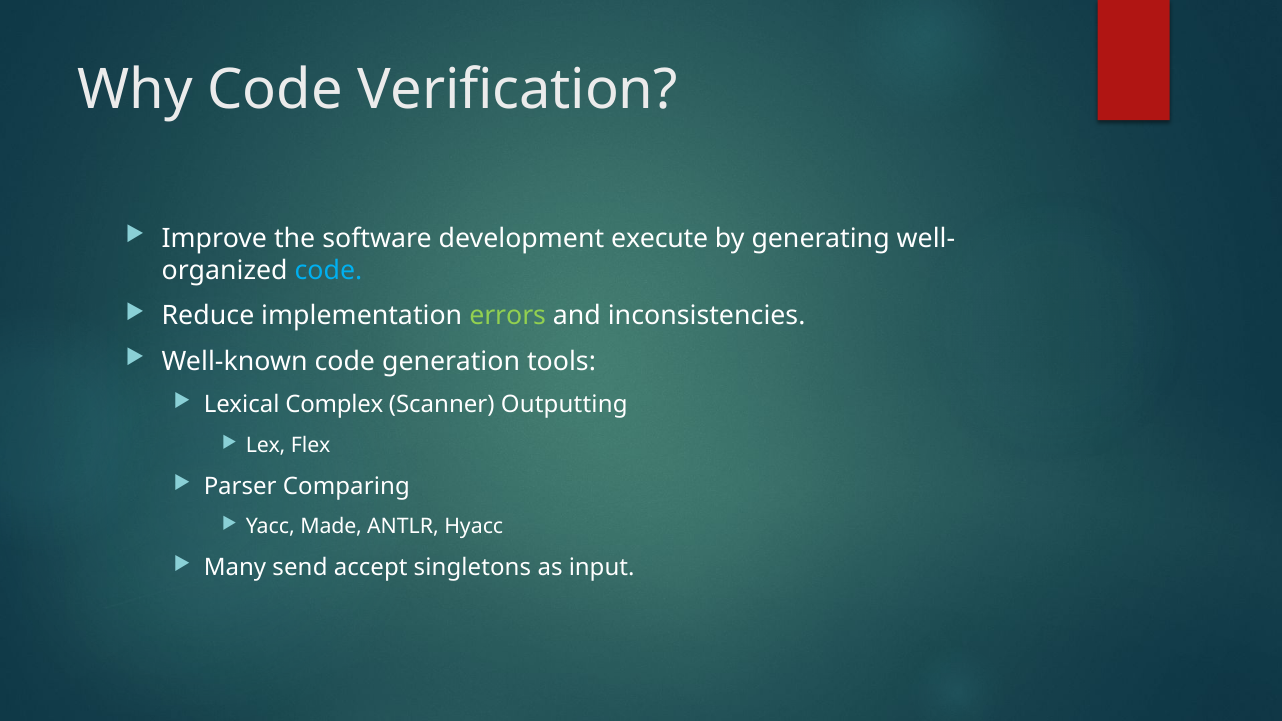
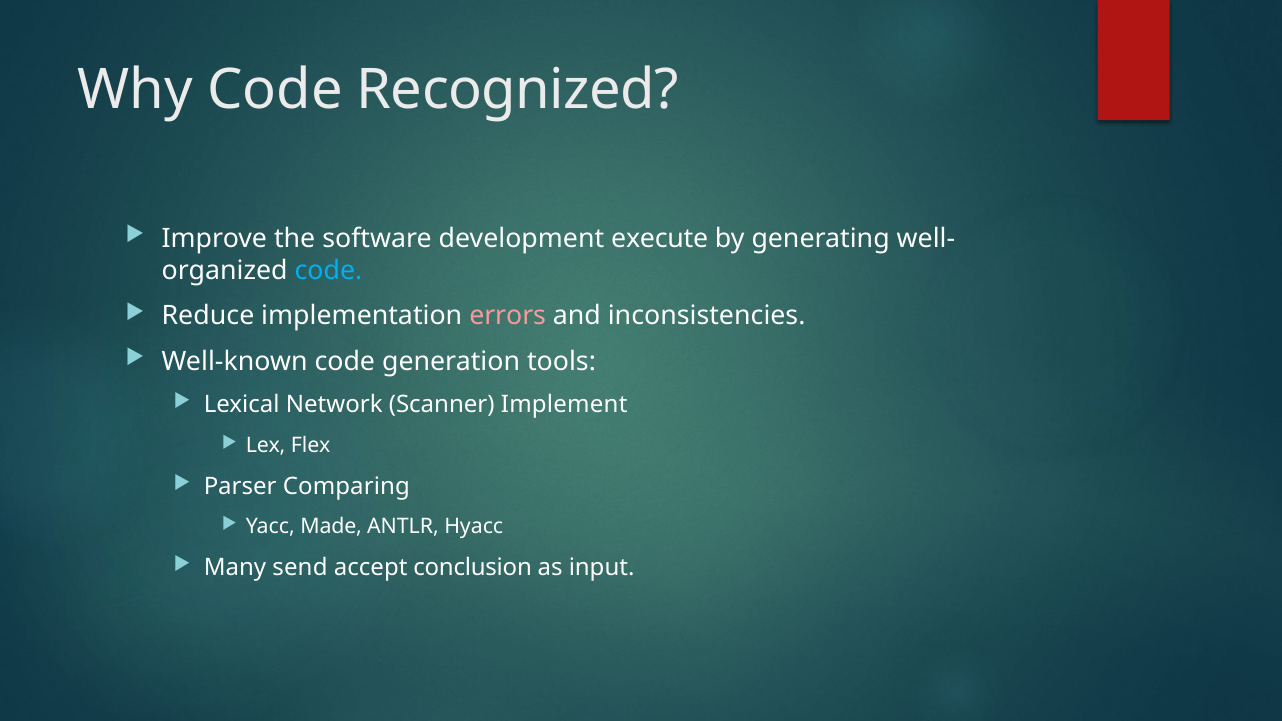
Verification: Verification -> Recognized
errors colour: light green -> pink
Complex: Complex -> Network
Outputting: Outputting -> Implement
singletons: singletons -> conclusion
